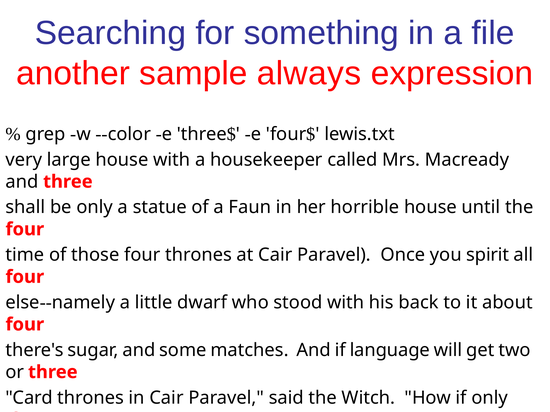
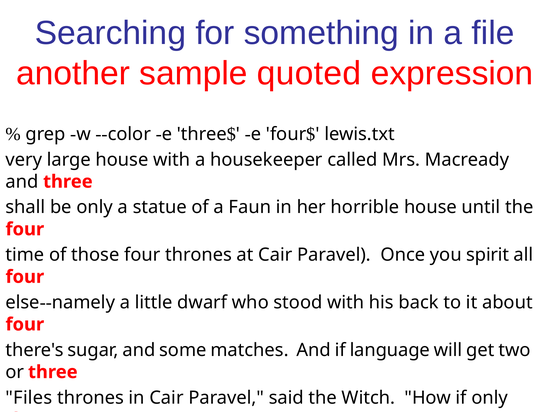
always: always -> quoted
Card: Card -> Files
